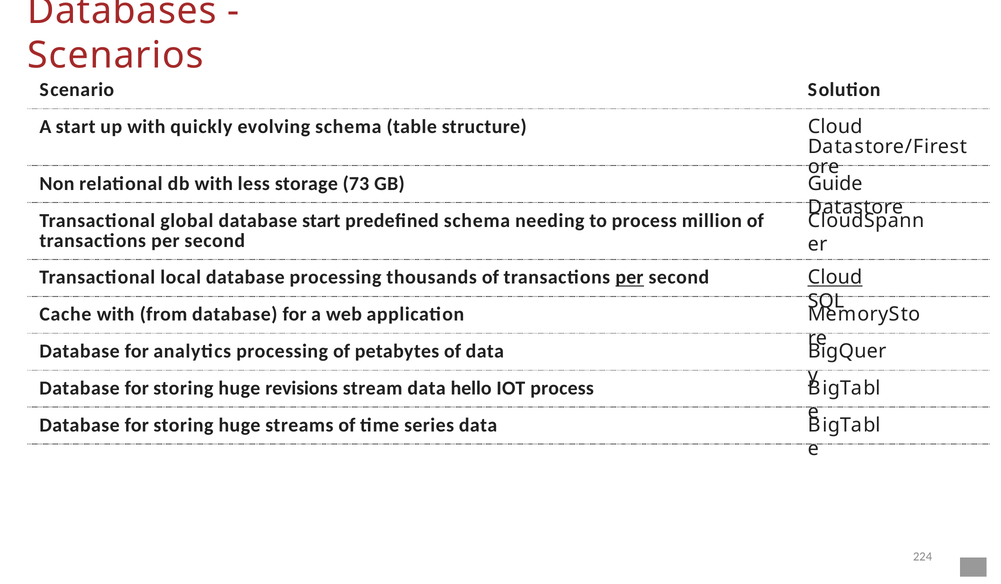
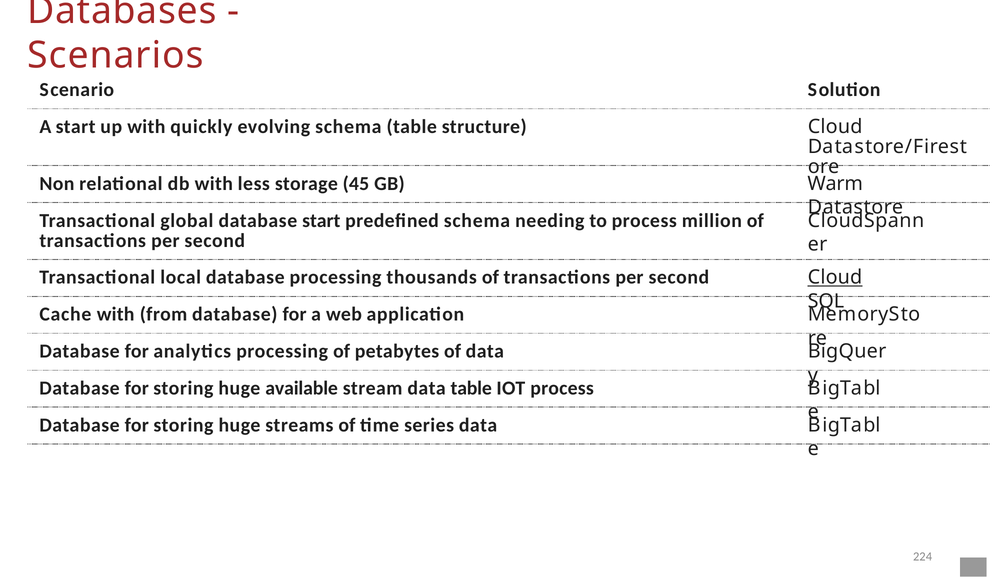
73: 73 -> 45
Guide: Guide -> Warm
per at (629, 277) underline: present -> none
revisions: revisions -> available
data hello: hello -> table
